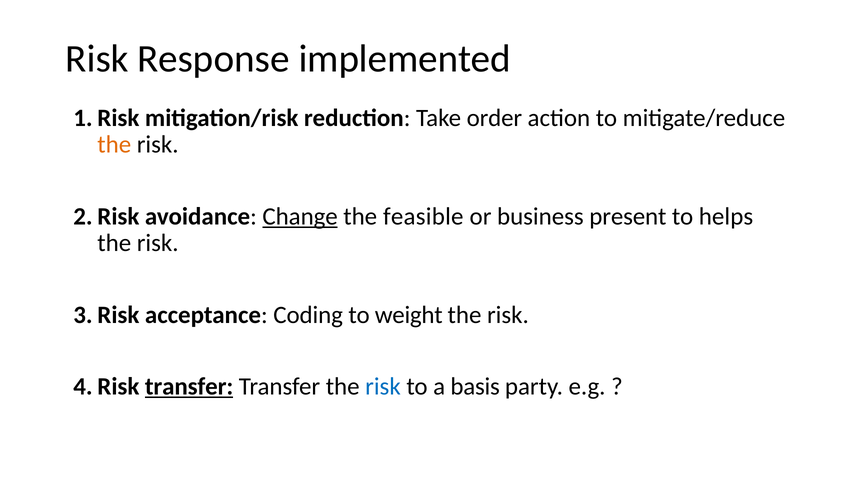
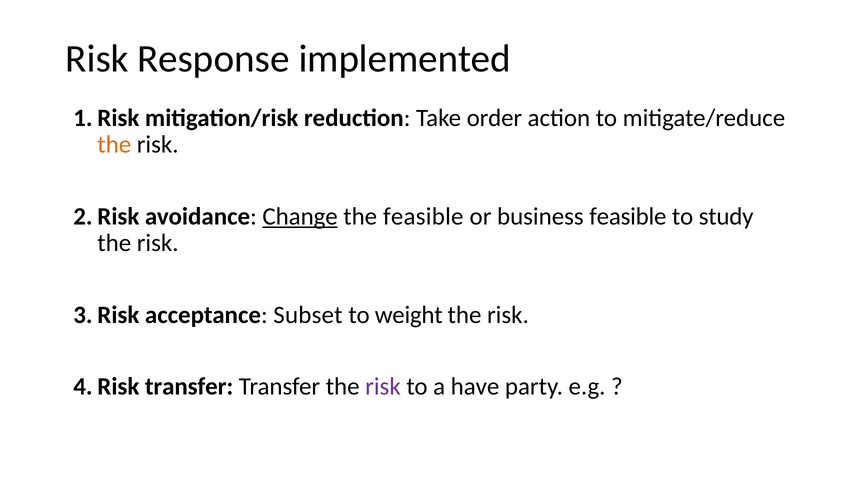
business present: present -> feasible
helps: helps -> study
Coding: Coding -> Subset
transfer at (189, 387) underline: present -> none
risk at (383, 387) colour: blue -> purple
basis: basis -> have
